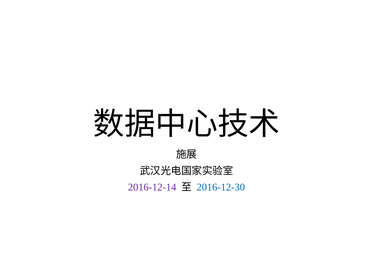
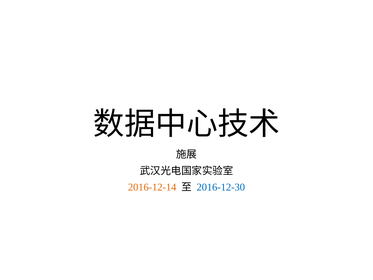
2016-12-14 colour: purple -> orange
